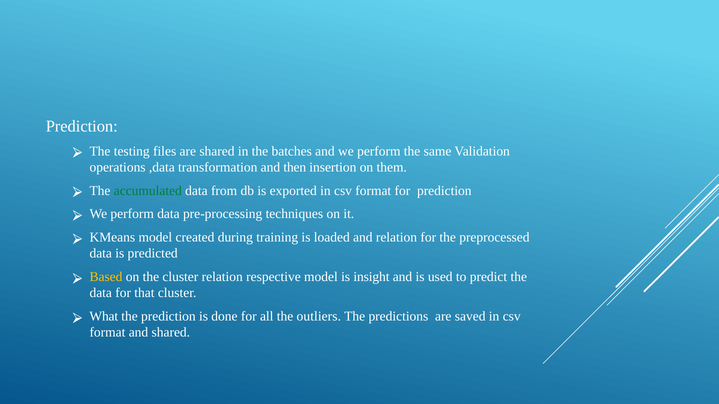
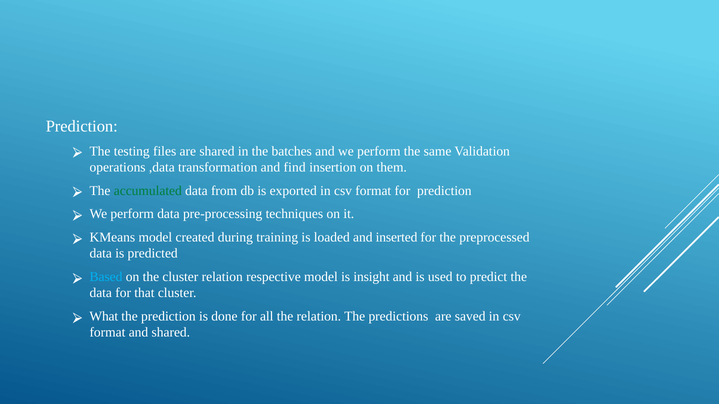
then: then -> find
and relation: relation -> inserted
Based colour: yellow -> light blue
the outliers: outliers -> relation
